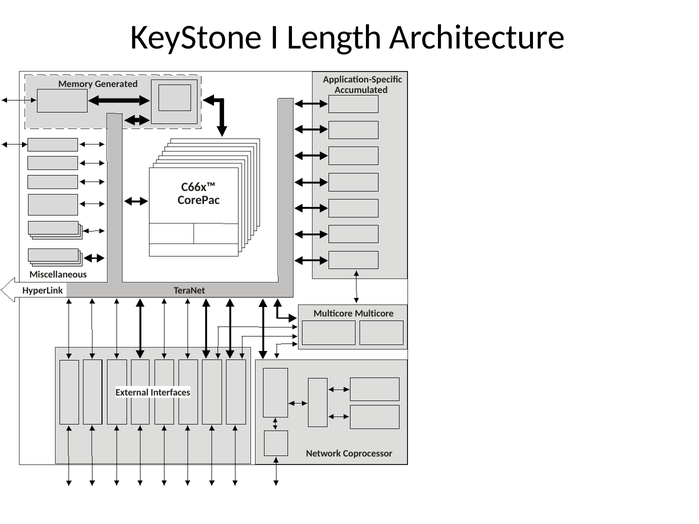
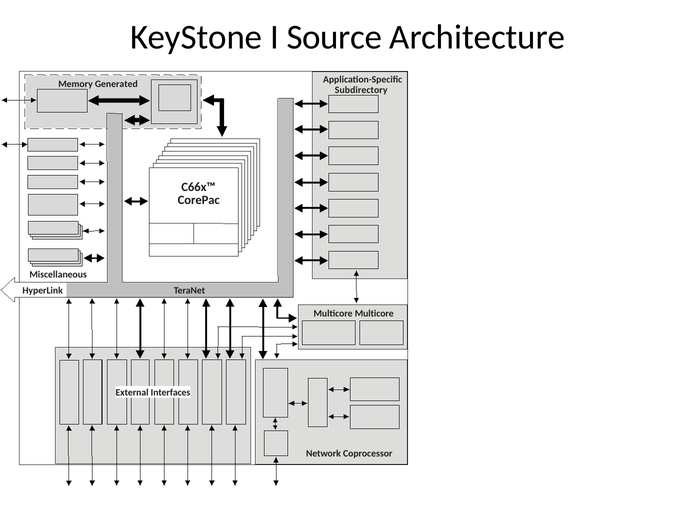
Length: Length -> Source
Accumulated: Accumulated -> Subdirectory
